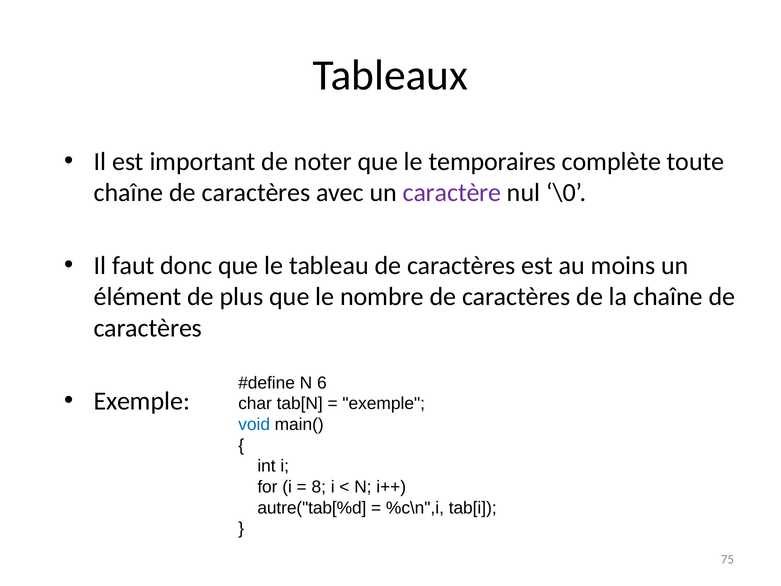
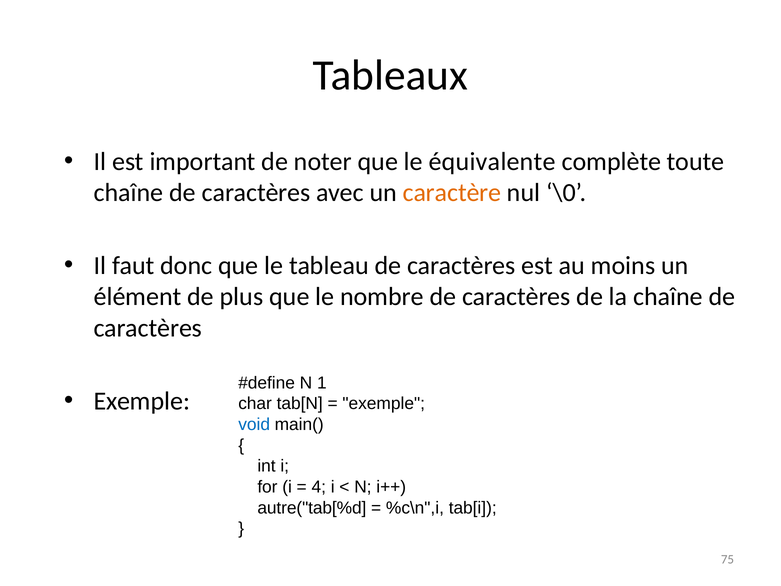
temporaires: temporaires -> équivalente
caractère colour: purple -> orange
6: 6 -> 1
8: 8 -> 4
